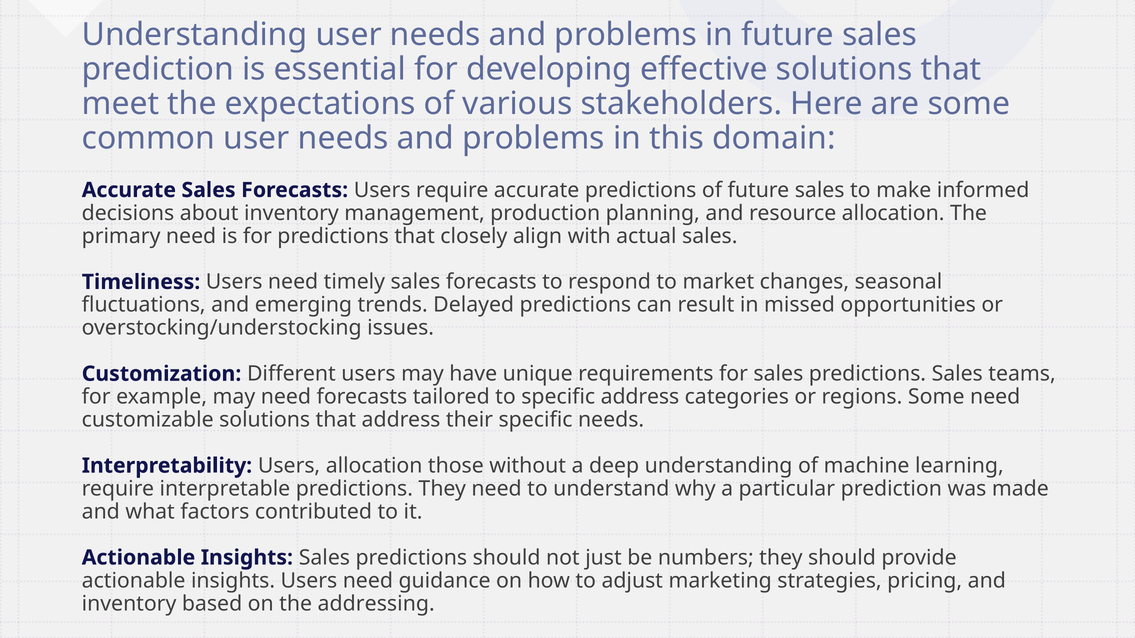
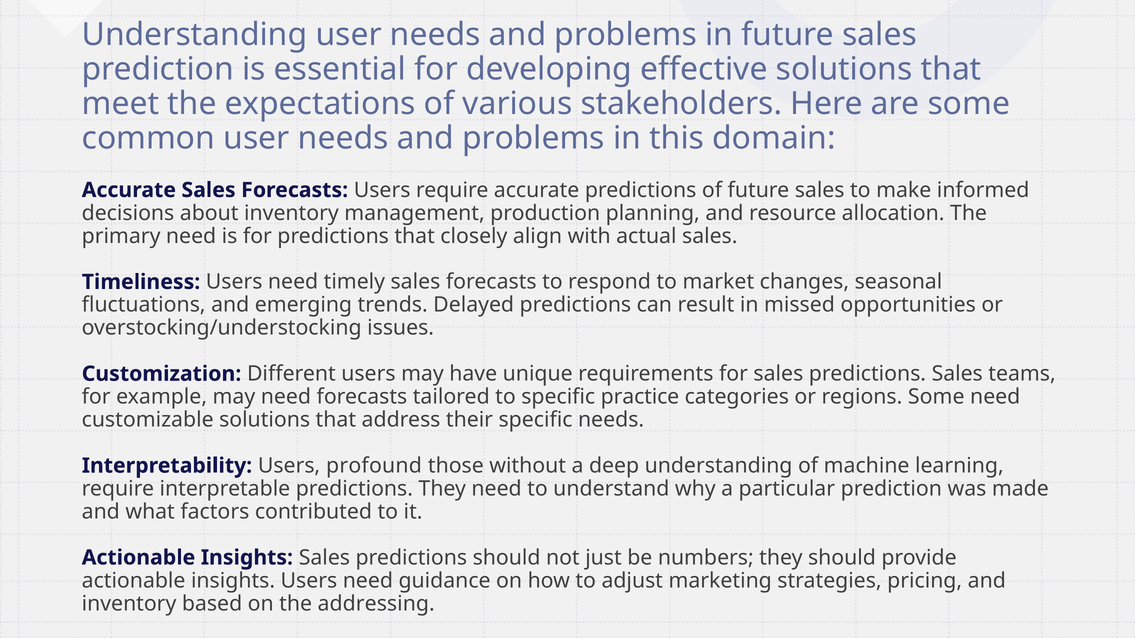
specific address: address -> practice
Users allocation: allocation -> profound
